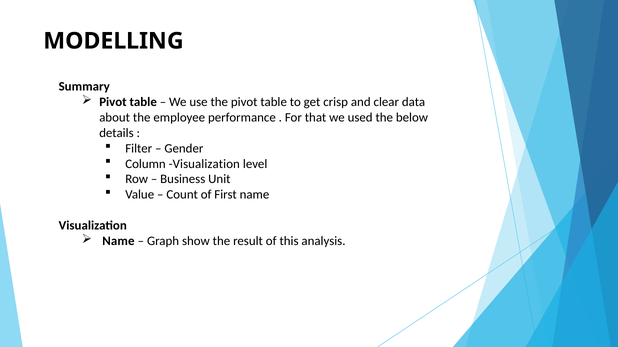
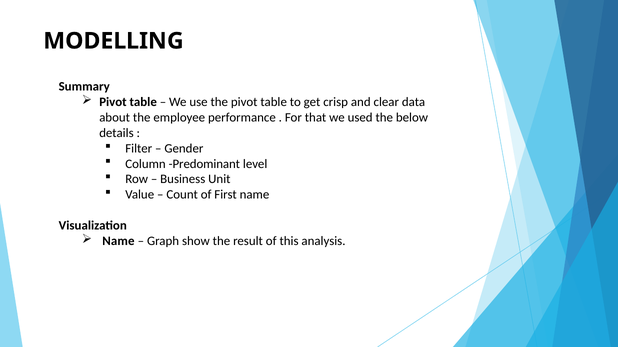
Column Visualization: Visualization -> Predominant
